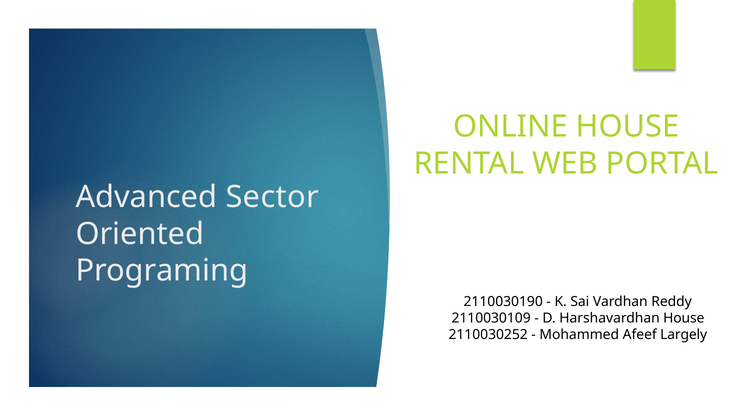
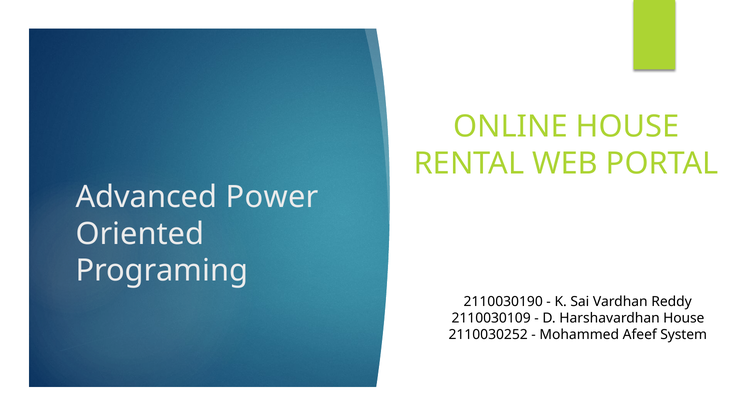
Sector: Sector -> Power
Largely: Largely -> System
